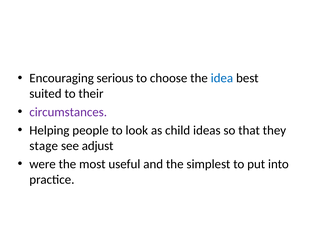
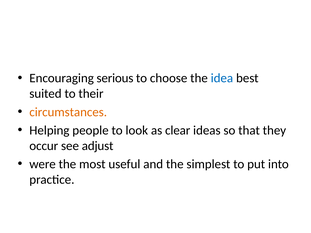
circumstances colour: purple -> orange
child: child -> clear
stage: stage -> occur
